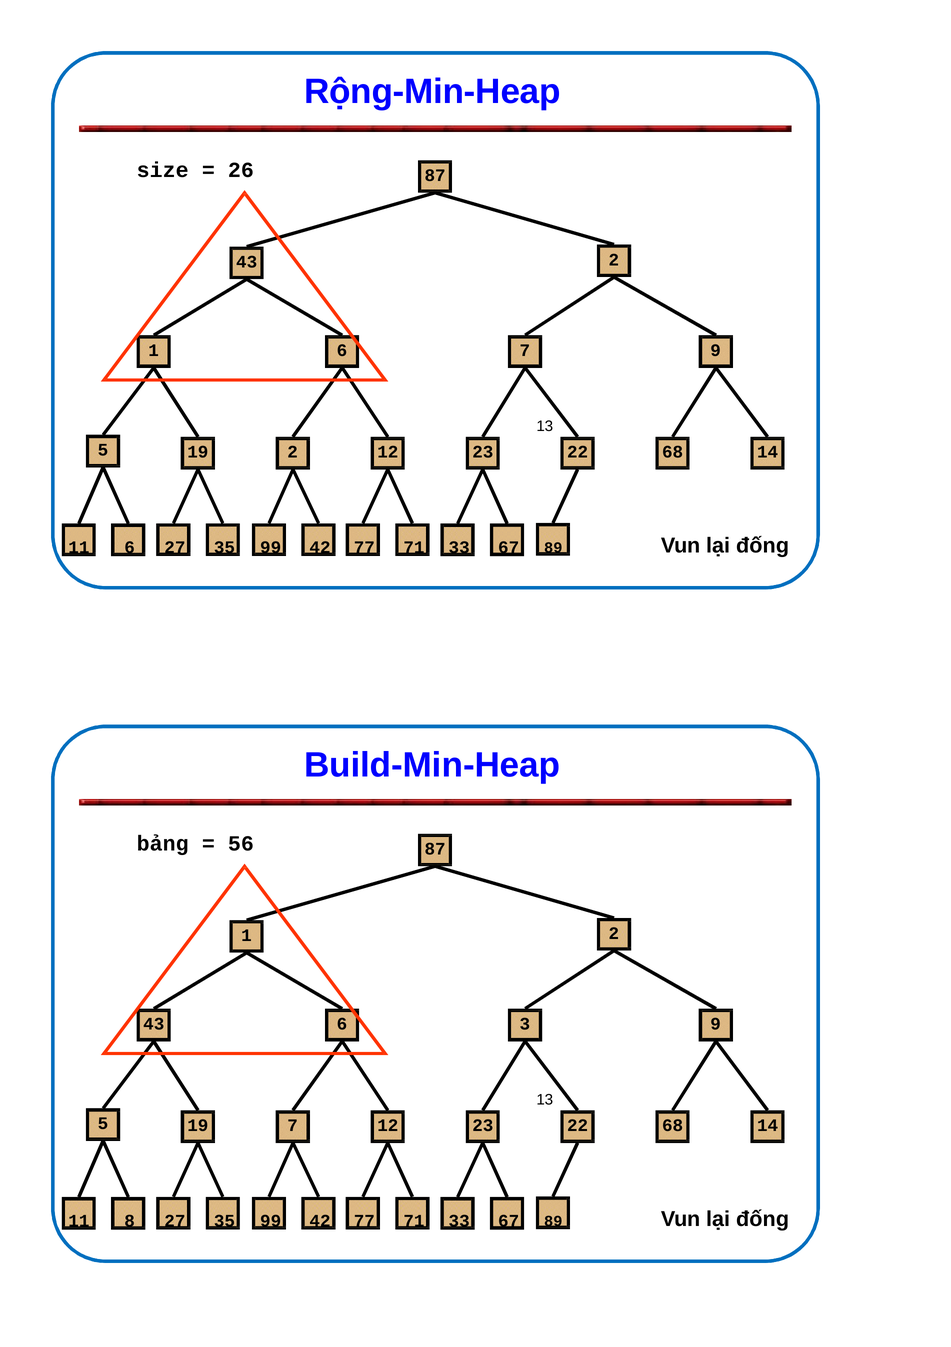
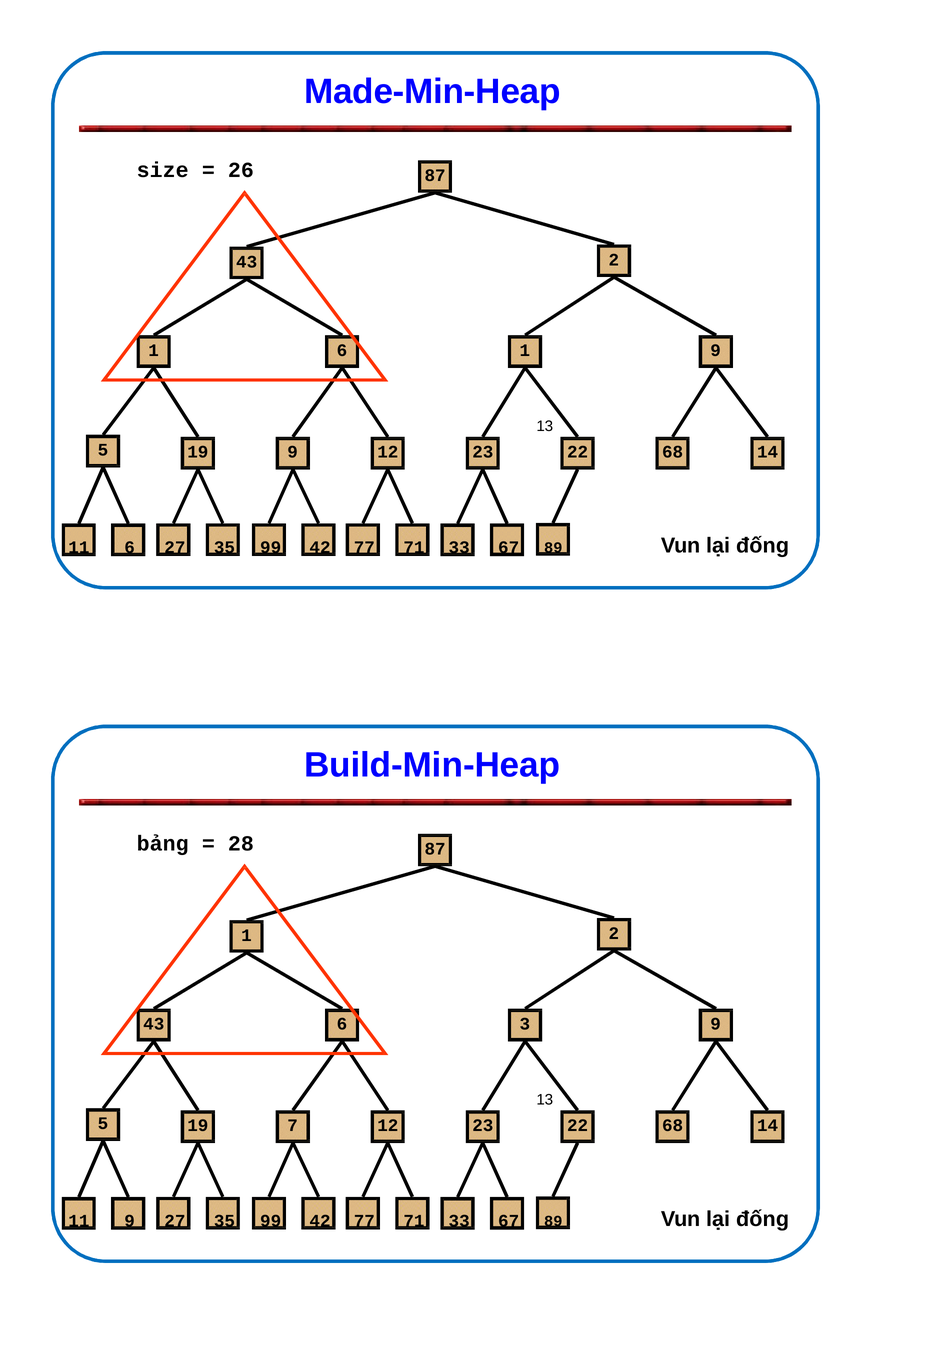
Rộng-Min-Heap: Rộng-Min-Heap -> Made-Min-Heap
7 at (525, 350): 7 -> 1
19 2: 2 -> 9
56: 56 -> 28
11 8: 8 -> 9
